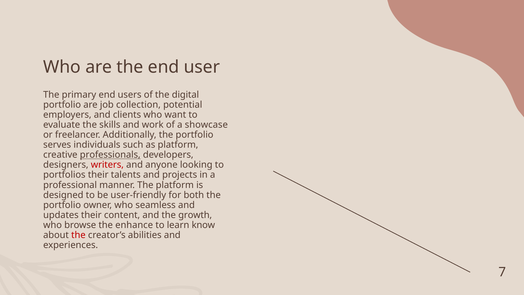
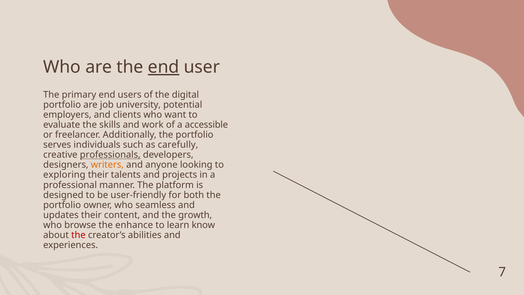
end at (164, 67) underline: none -> present
collection: collection -> university
showcase: showcase -> accessible
as platform: platform -> carefully
writers colour: red -> orange
portfolios: portfolios -> exploring
